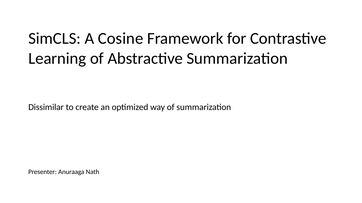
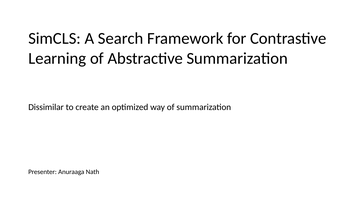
Cosine: Cosine -> Search
